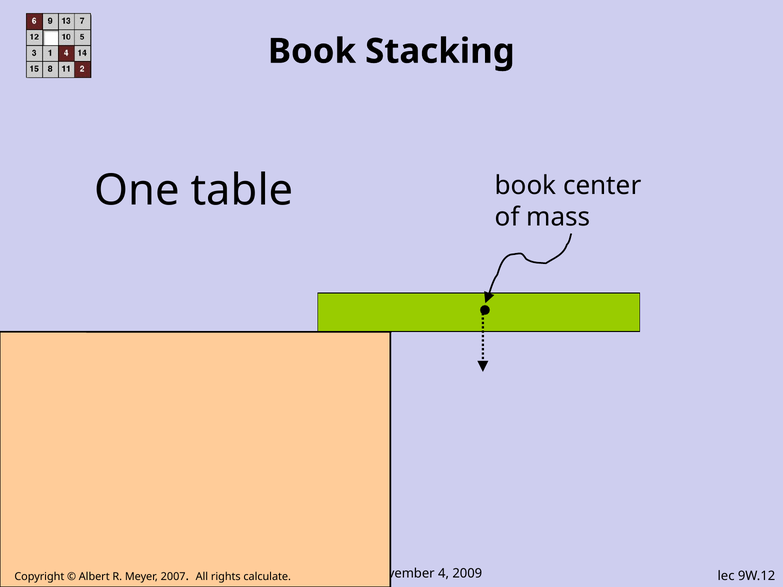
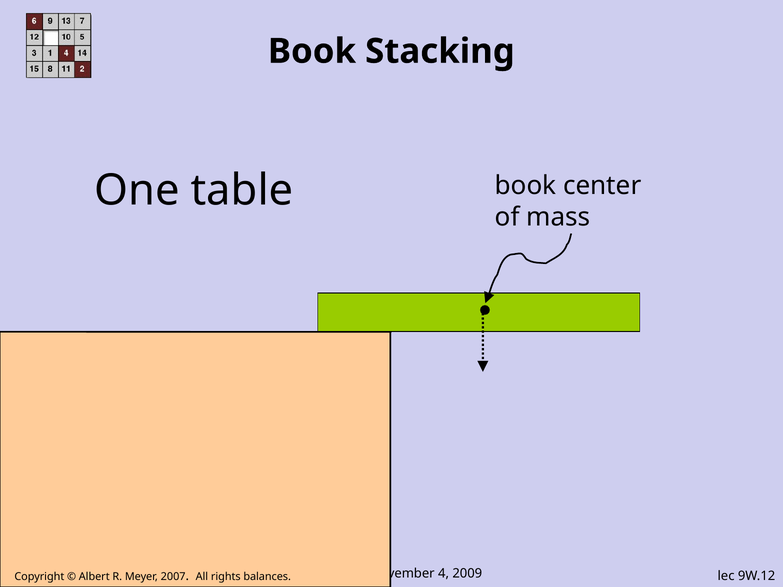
calculate: calculate -> balances
